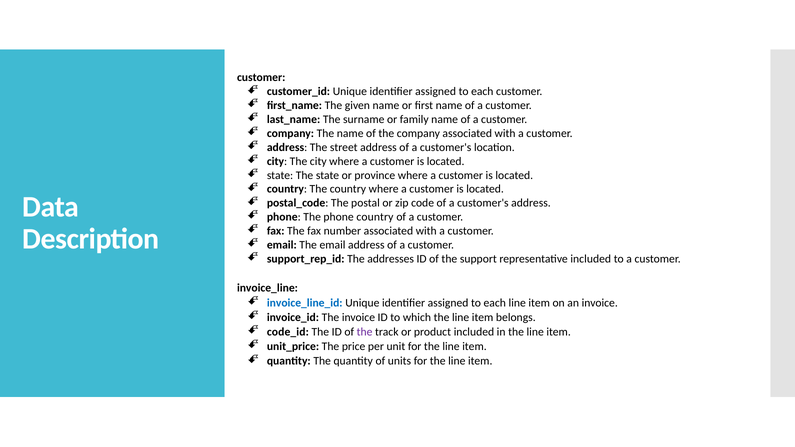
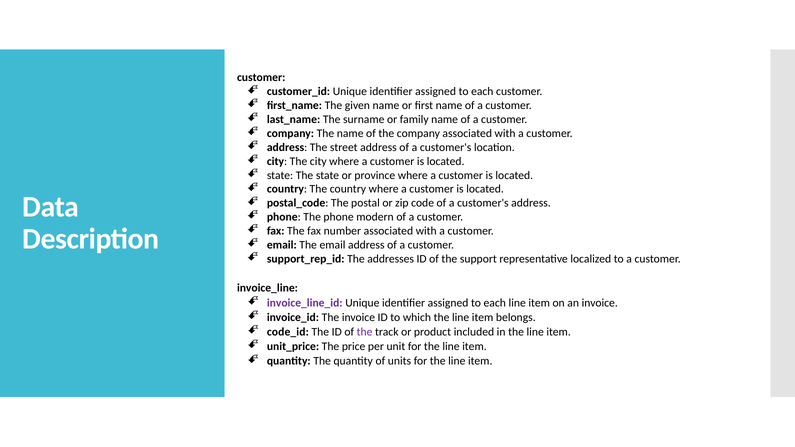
phone country: country -> modern
representative included: included -> localized
invoice_line_id colour: blue -> purple
